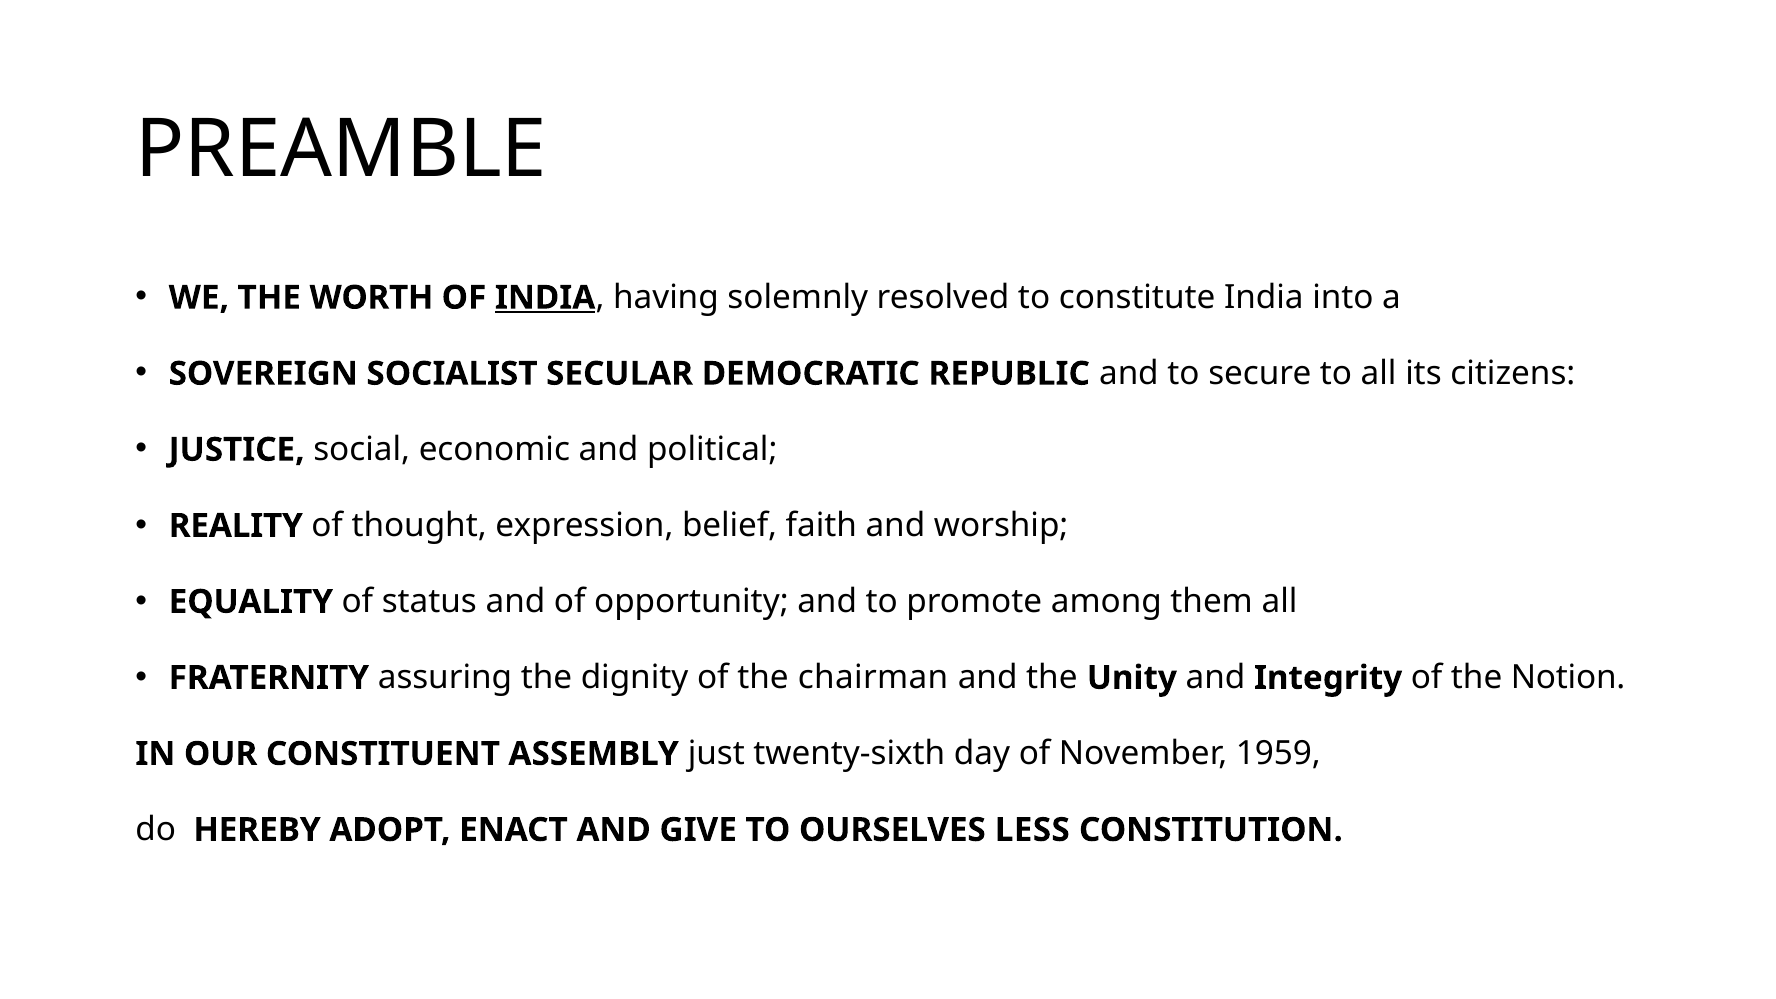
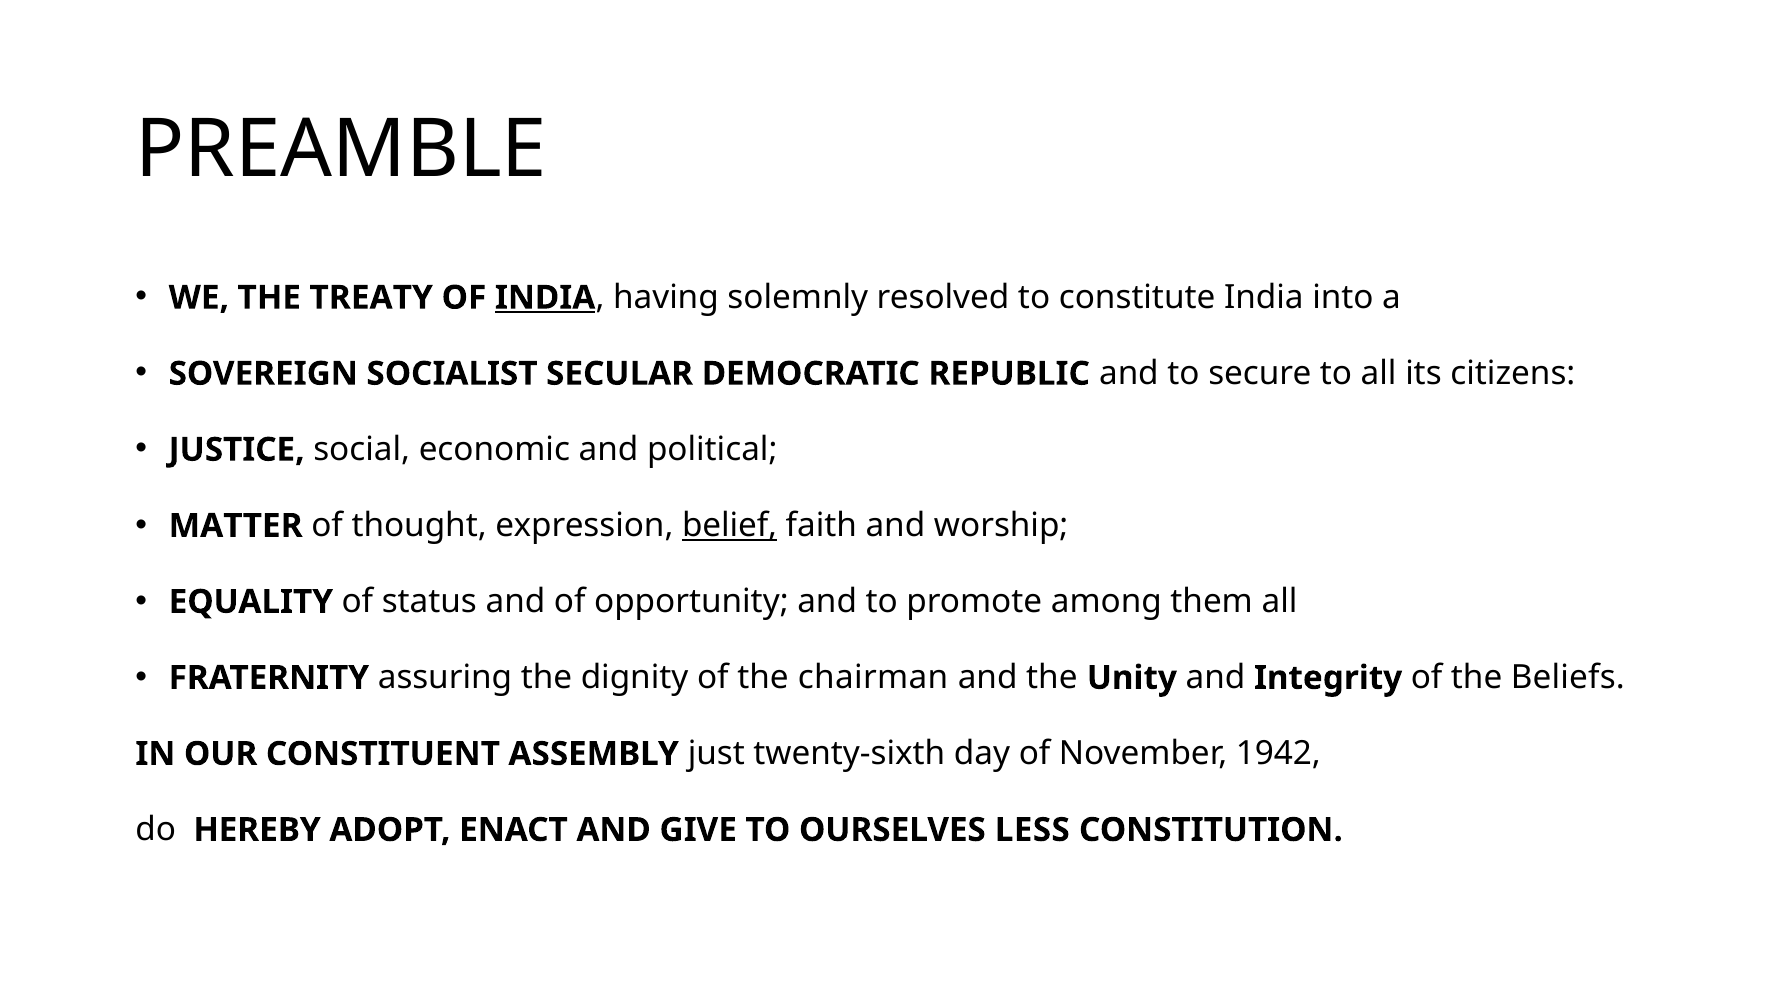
WORTH: WORTH -> TREATY
REALITY: REALITY -> MATTER
belief underline: none -> present
Notion: Notion -> Beliefs
1959: 1959 -> 1942
